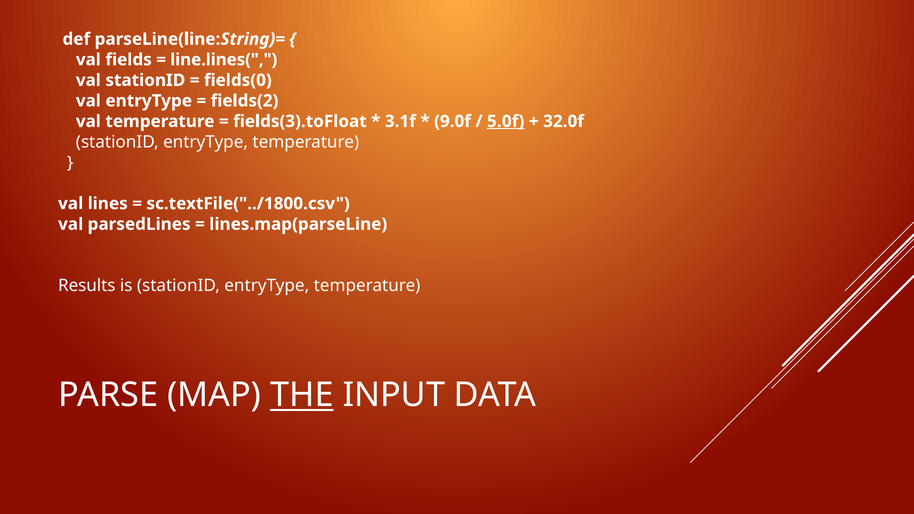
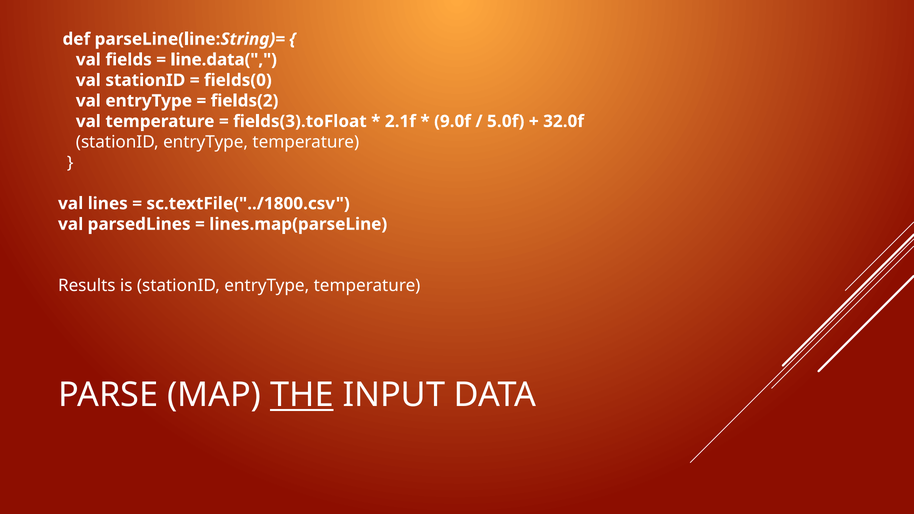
line.lines(: line.lines( -> line.data(
3.1f: 3.1f -> 2.1f
5.0f underline: present -> none
